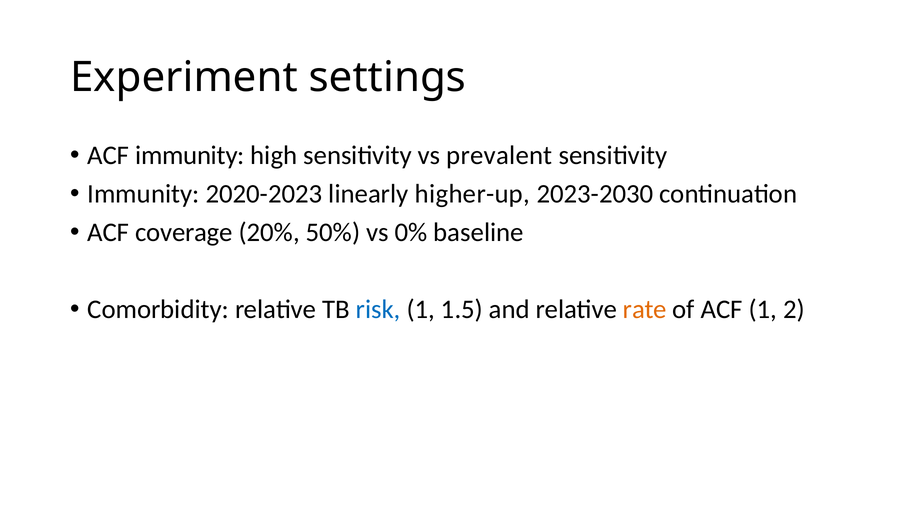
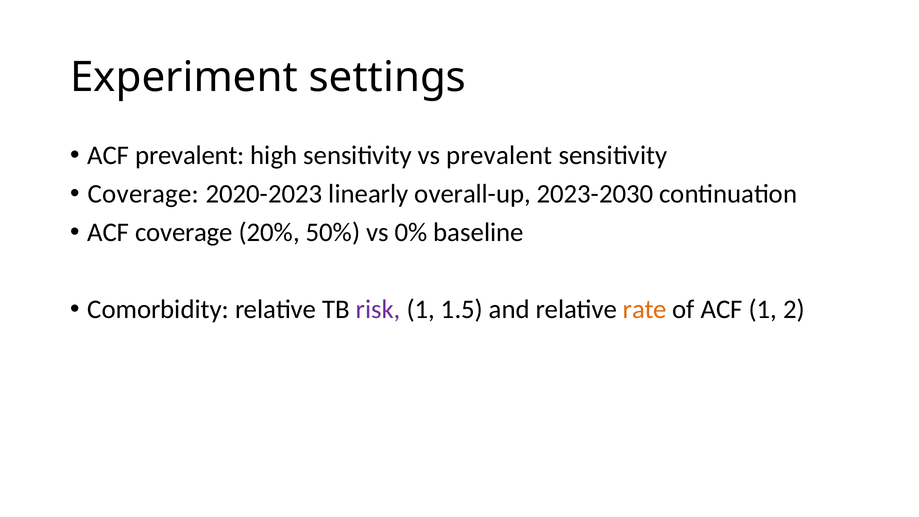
ACF immunity: immunity -> prevalent
Immunity at (143, 194): Immunity -> Coverage
higher-up: higher-up -> overall-up
risk colour: blue -> purple
